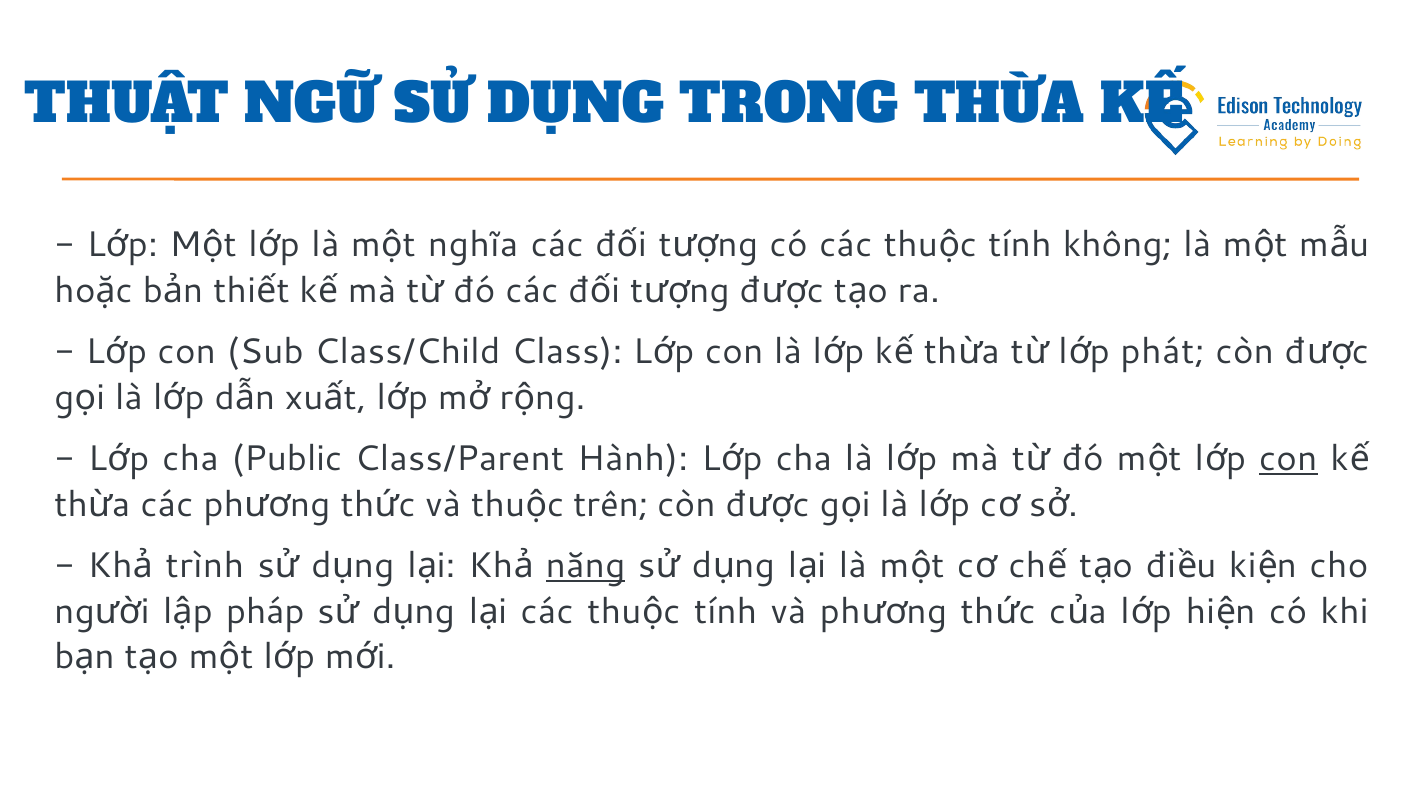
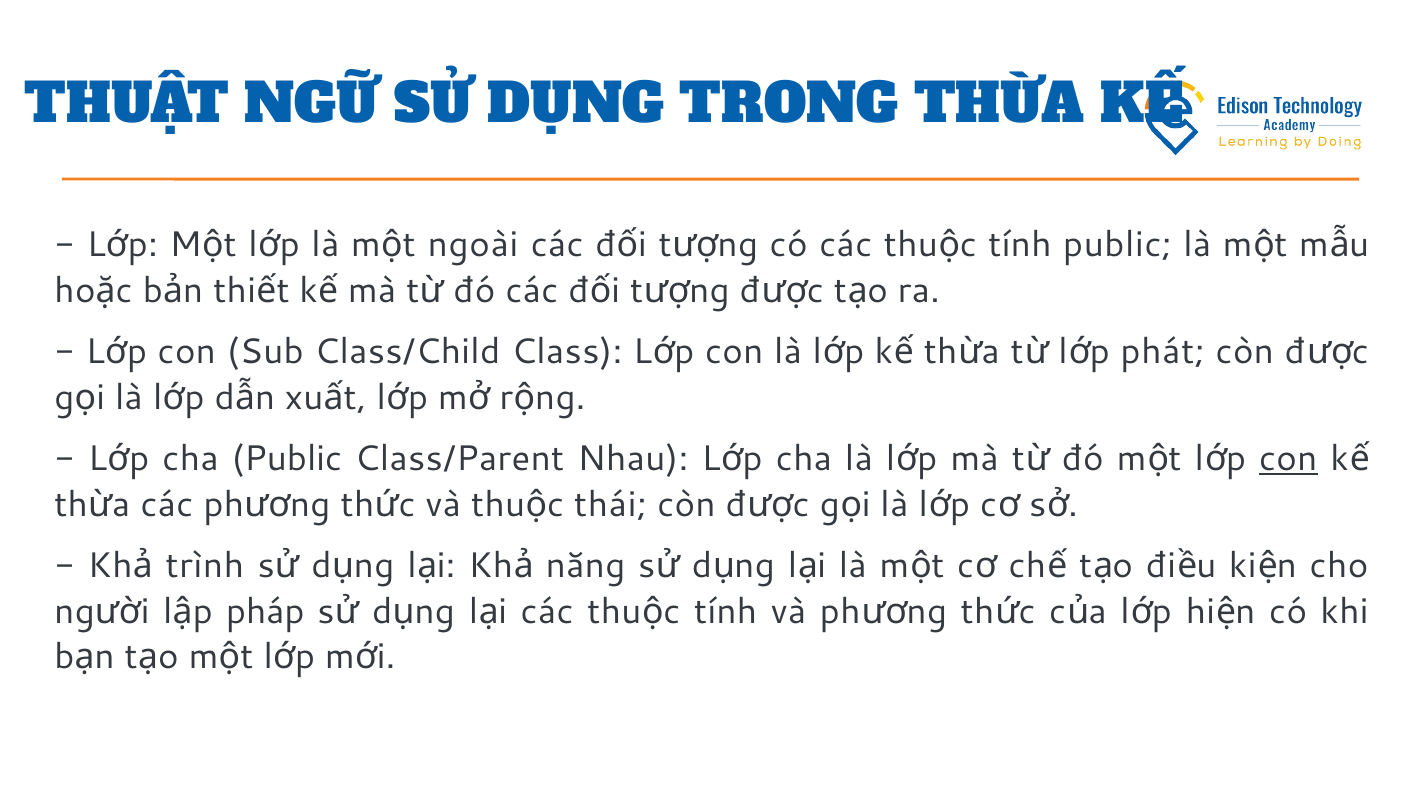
nghĩa: nghĩa -> ngoài
tính không: không -> public
Hành: Hành -> Nhau
trên: trên -> thái
năng underline: present -> none
